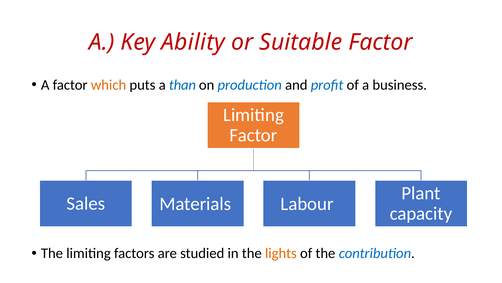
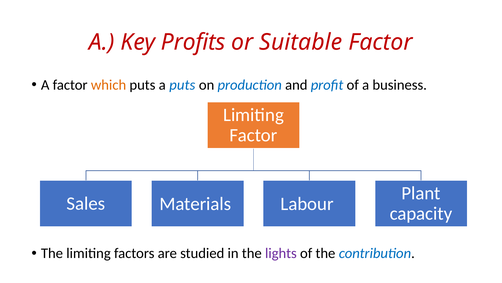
Ability: Ability -> Profits
a than: than -> puts
lights colour: orange -> purple
